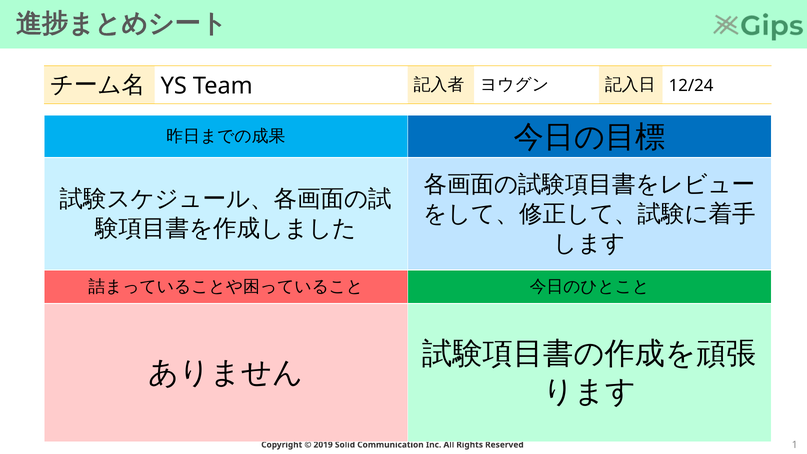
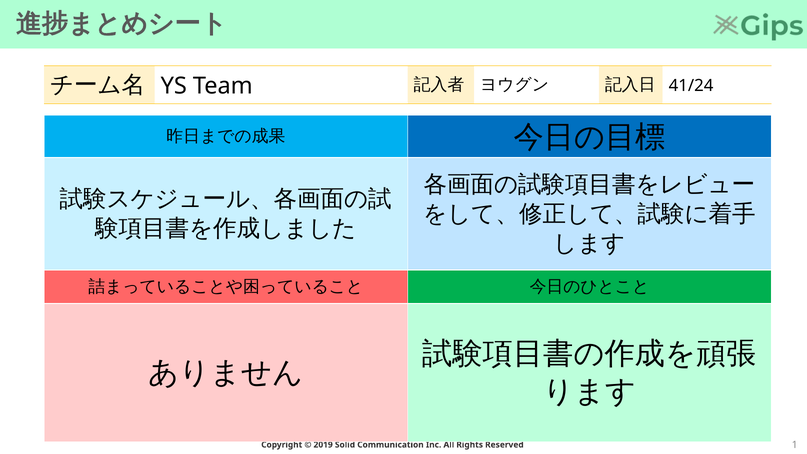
12/24: 12/24 -> 41/24
